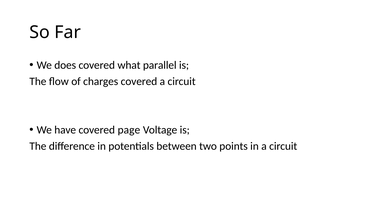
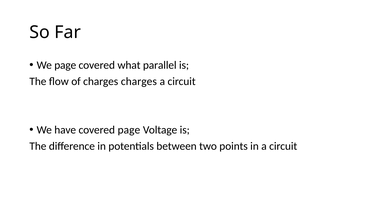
We does: does -> page
charges covered: covered -> charges
